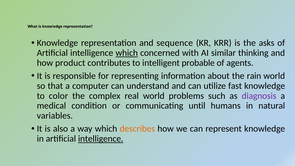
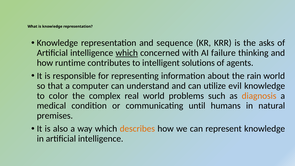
similar: similar -> failure
product: product -> runtime
probable: probable -> solutions
fast: fast -> evil
diagnosis colour: purple -> orange
variables: variables -> premises
intelligence at (101, 139) underline: present -> none
